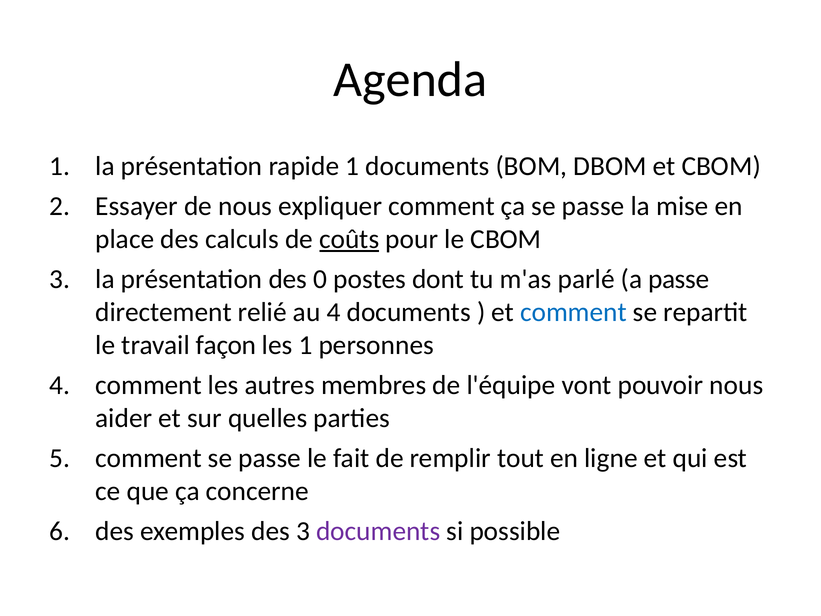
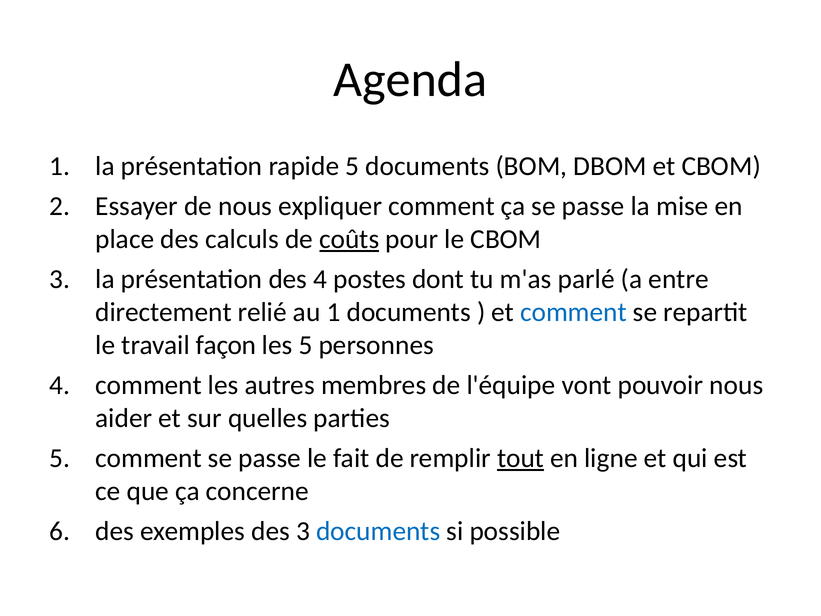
rapide 1: 1 -> 5
des 0: 0 -> 4
a passe: passe -> entre
au 4: 4 -> 1
les 1: 1 -> 5
tout underline: none -> present
documents at (378, 531) colour: purple -> blue
